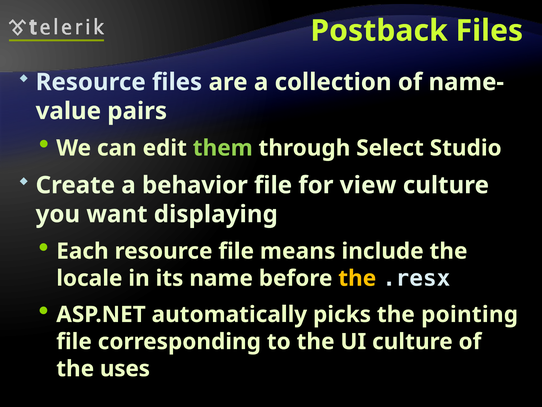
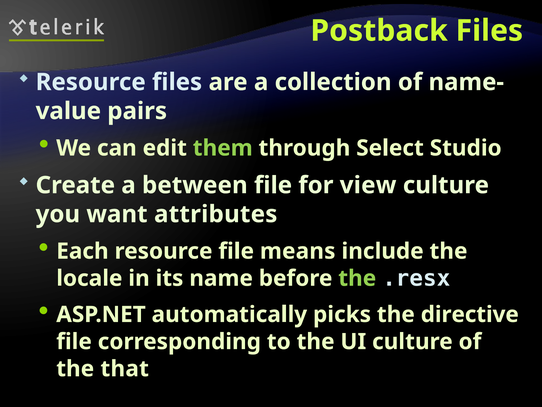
behavior: behavior -> between
displaying: displaying -> attributes
the at (357, 278) colour: yellow -> light green
pointing: pointing -> directive
uses: uses -> that
